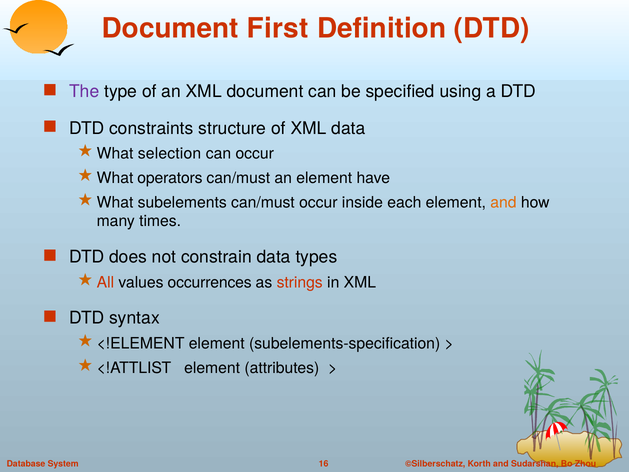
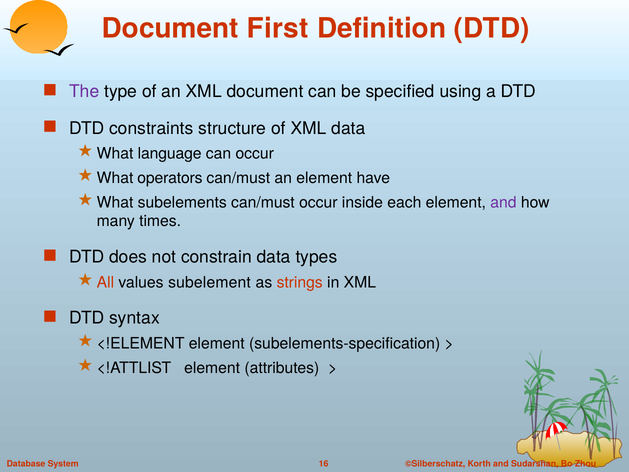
selection: selection -> language
and at (503, 202) colour: orange -> purple
occurrences: occurrences -> subelement
